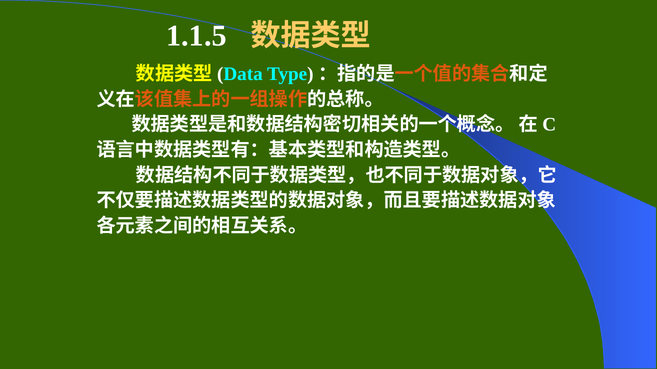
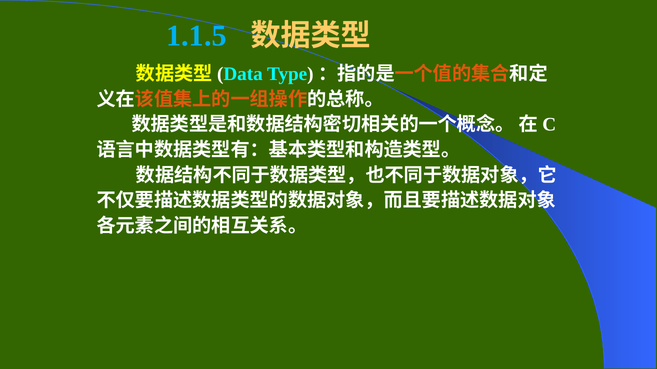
1.1.5 colour: white -> light blue
